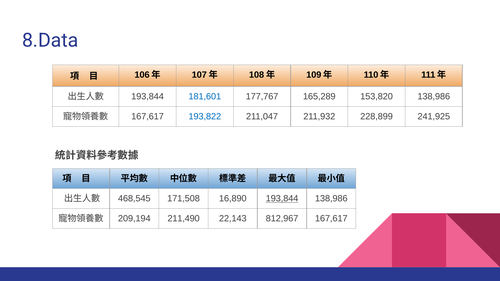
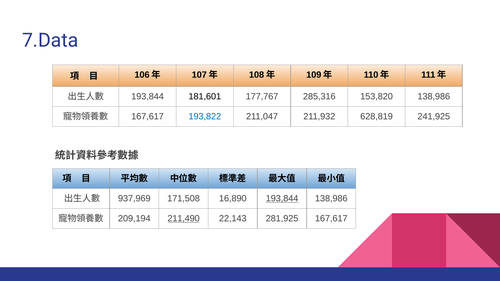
8.Data: 8.Data -> 7.Data
181,601 colour: blue -> black
165,289: 165,289 -> 285,316
228,899: 228,899 -> 628,819
468,545: 468,545 -> 937,969
211,490 underline: none -> present
812,967: 812,967 -> 281,925
